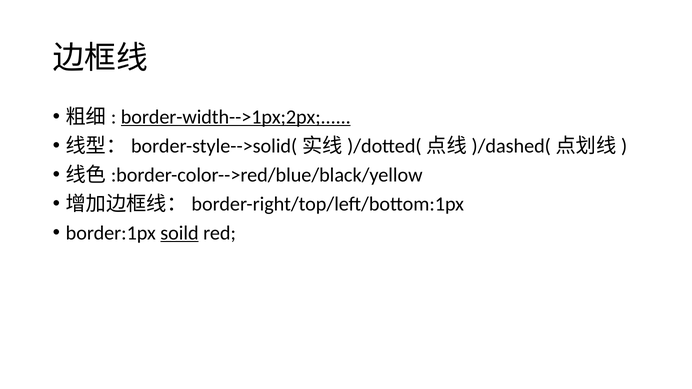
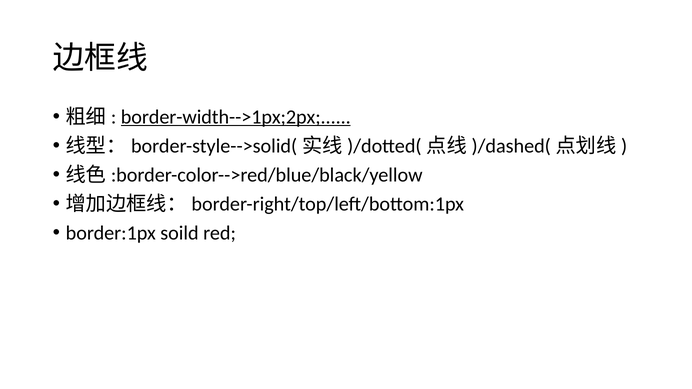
soild underline: present -> none
